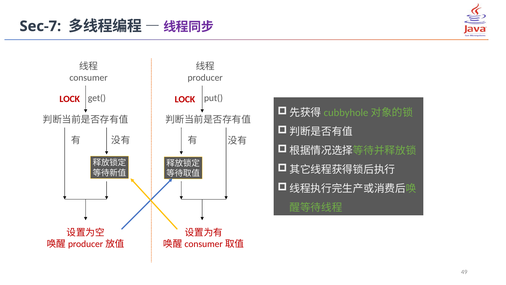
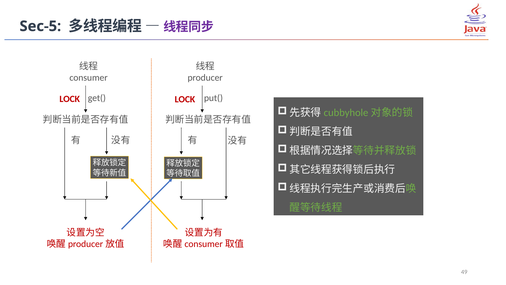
Sec-7: Sec-7 -> Sec-5
